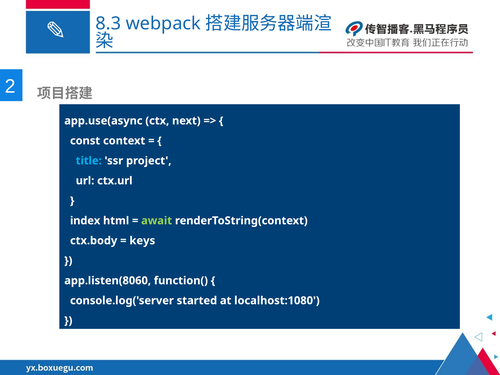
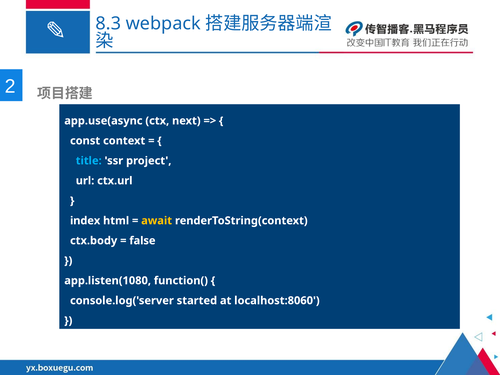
await colour: light green -> yellow
keys: keys -> false
app.listen(8060: app.listen(8060 -> app.listen(1080
localhost:1080: localhost:1080 -> localhost:8060
